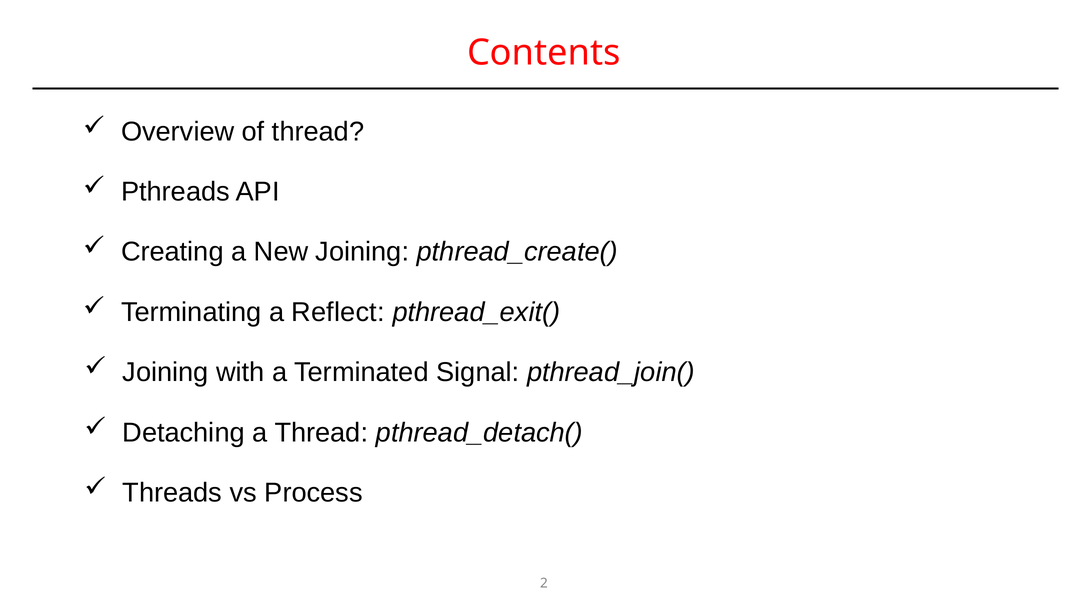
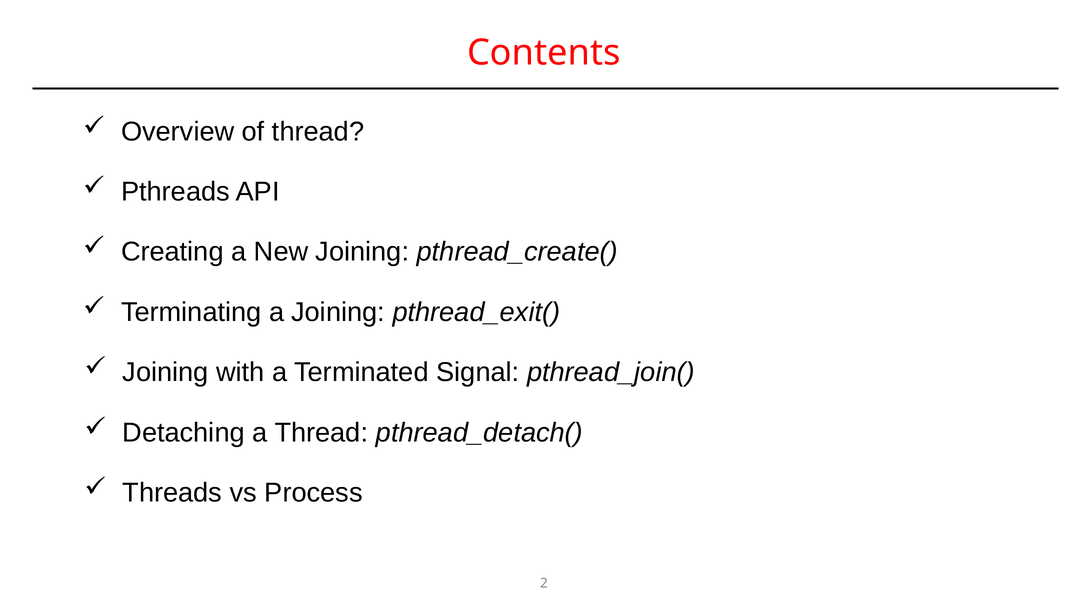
a Reflect: Reflect -> Joining
